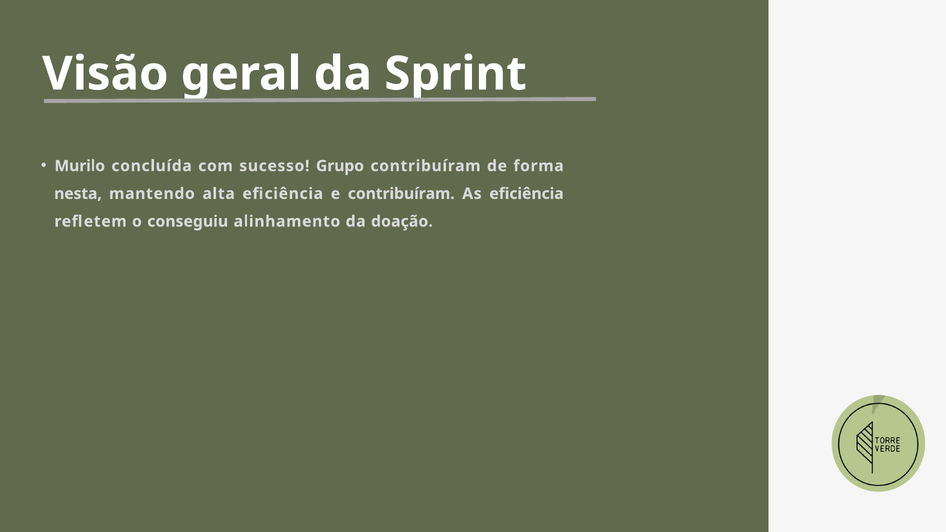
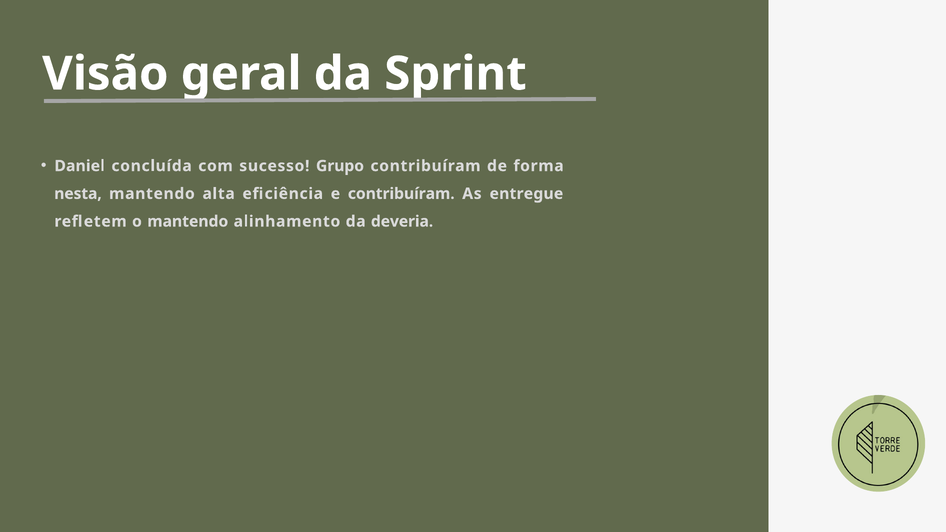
Murilo: Murilo -> Daniel
As eficiência: eficiência -> entregue
o conseguiu: conseguiu -> mantendo
doação: doação -> deveria
